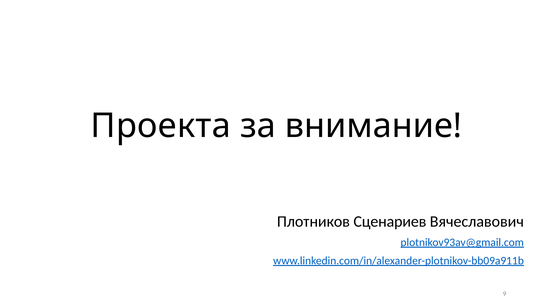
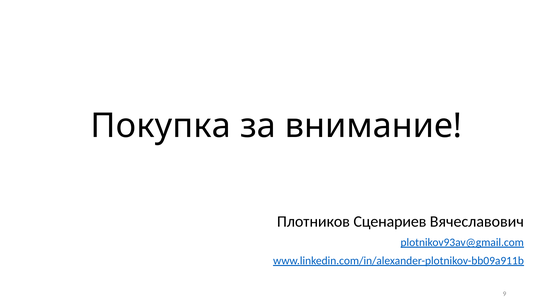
Проекта: Проекта -> Покупка
